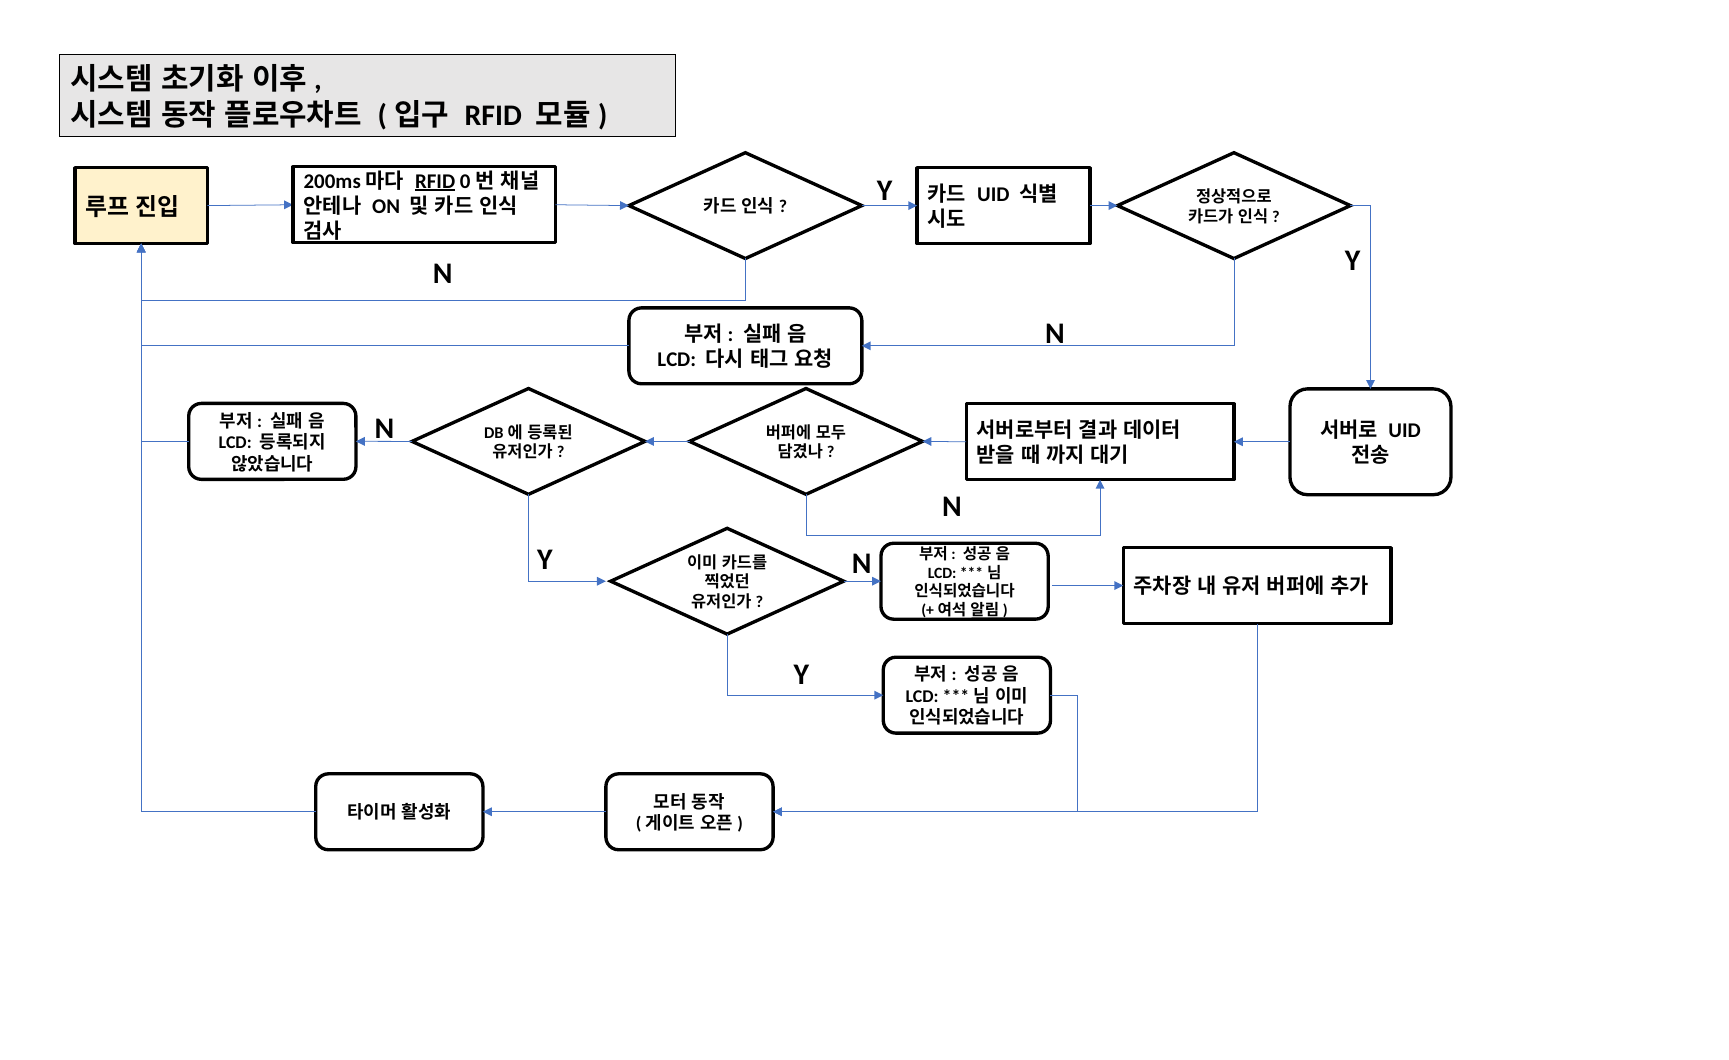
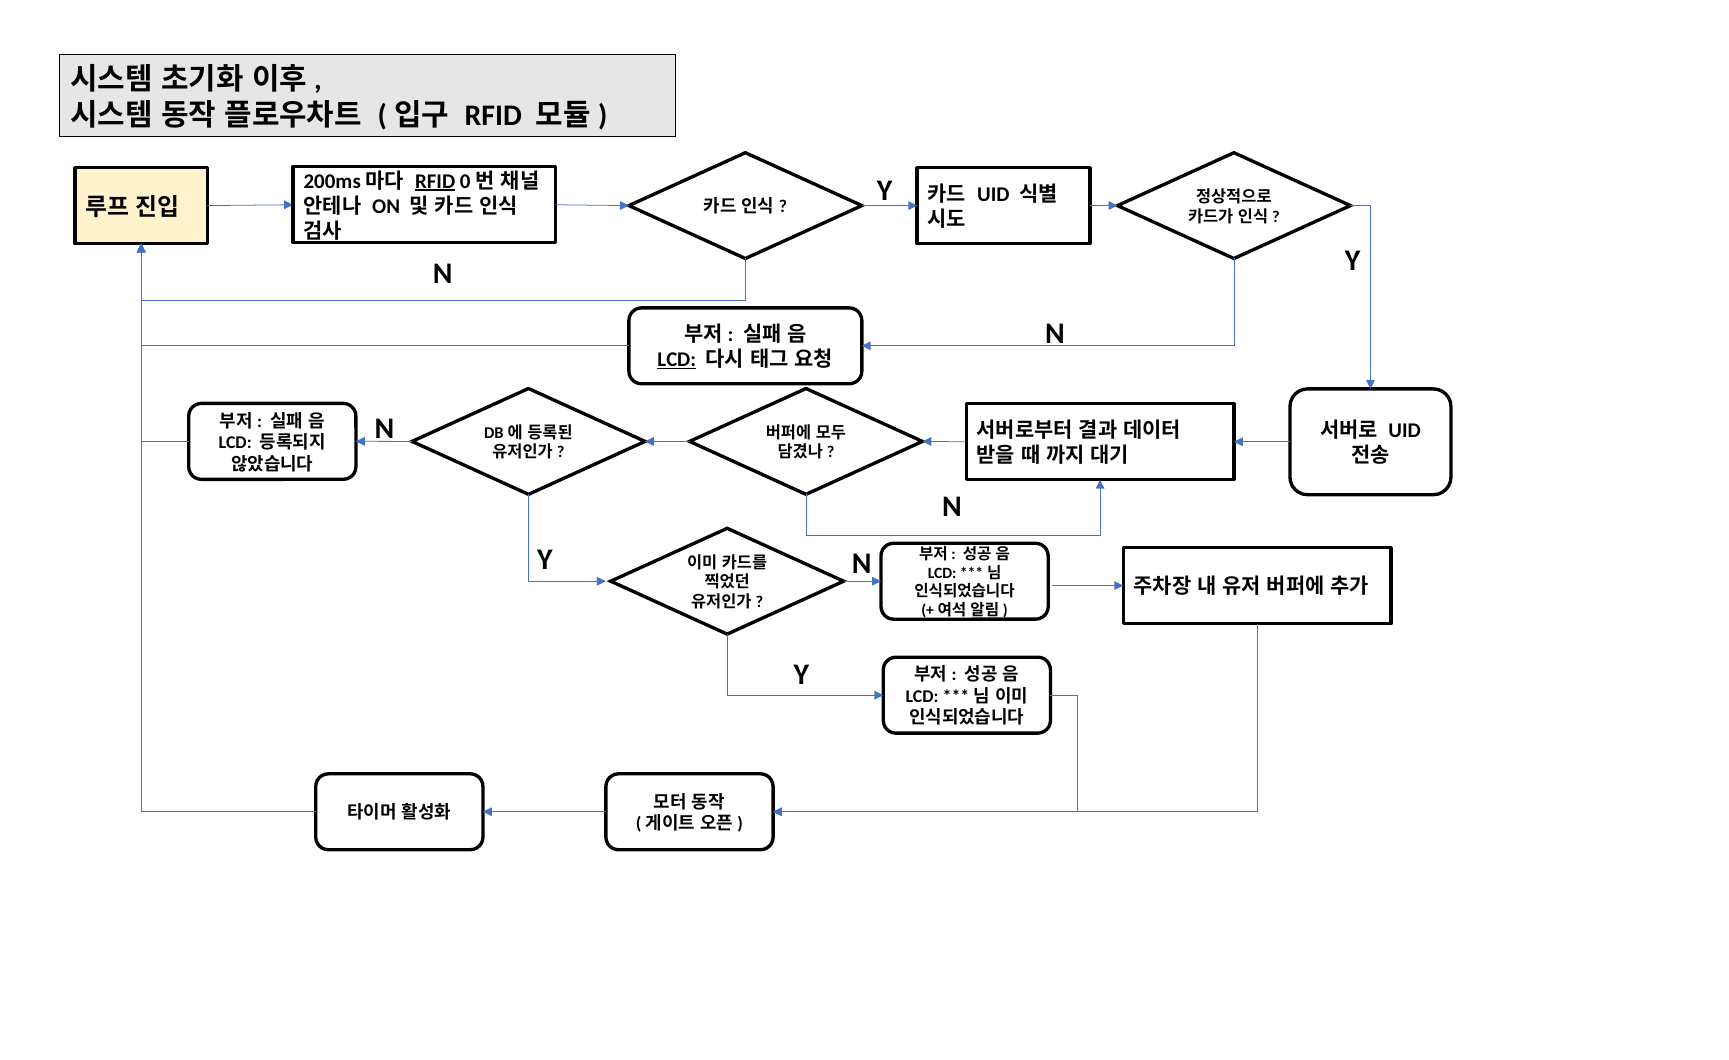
LCD at (677, 360) underline: none -> present
